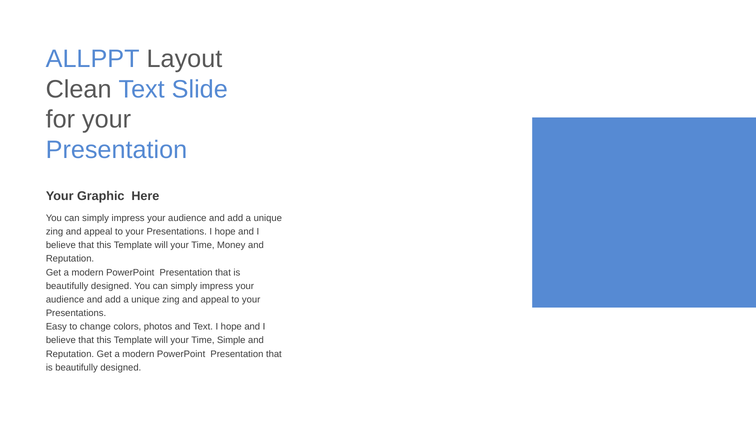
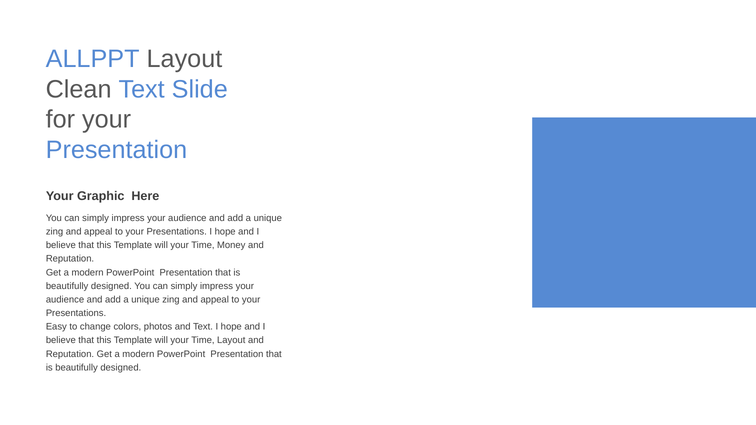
Time Simple: Simple -> Layout
